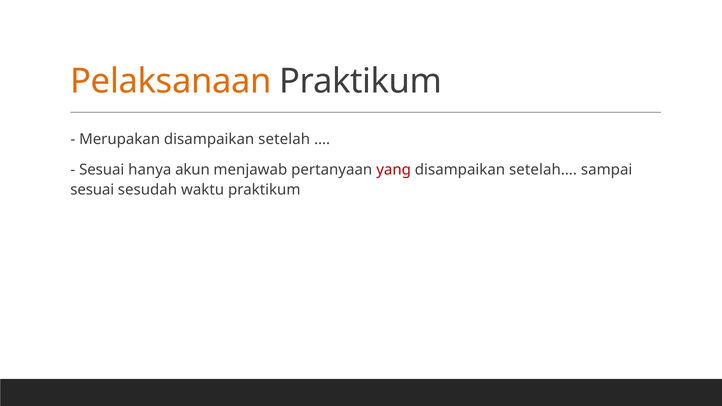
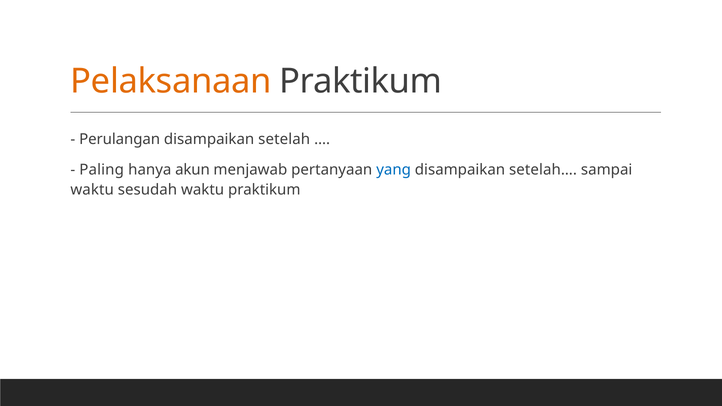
Merupakan: Merupakan -> Perulangan
Sesuai at (102, 170): Sesuai -> Paling
yang colour: red -> blue
sesuai at (92, 190): sesuai -> waktu
